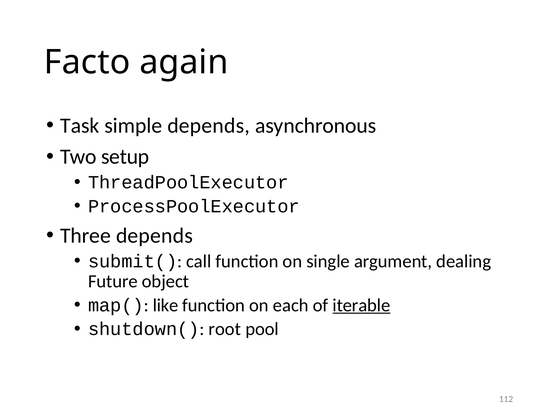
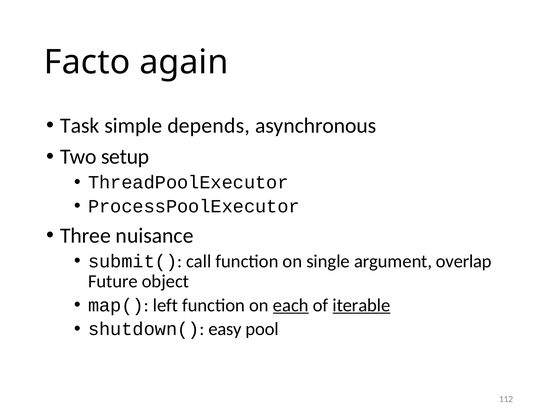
Three depends: depends -> nuisance
dealing: dealing -> overlap
like: like -> left
each underline: none -> present
root: root -> easy
